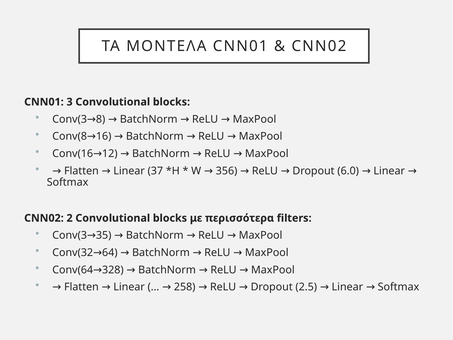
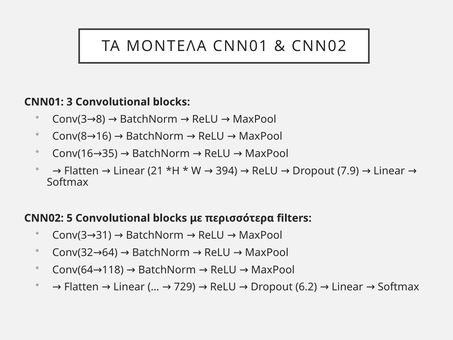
12: 12 -> 35
37: 37 -> 21
356: 356 -> 394
6.0: 6.0 -> 7.9
2: 2 -> 5
35: 35 -> 31
328: 328 -> 118
258: 258 -> 729
2.5: 2.5 -> 6.2
